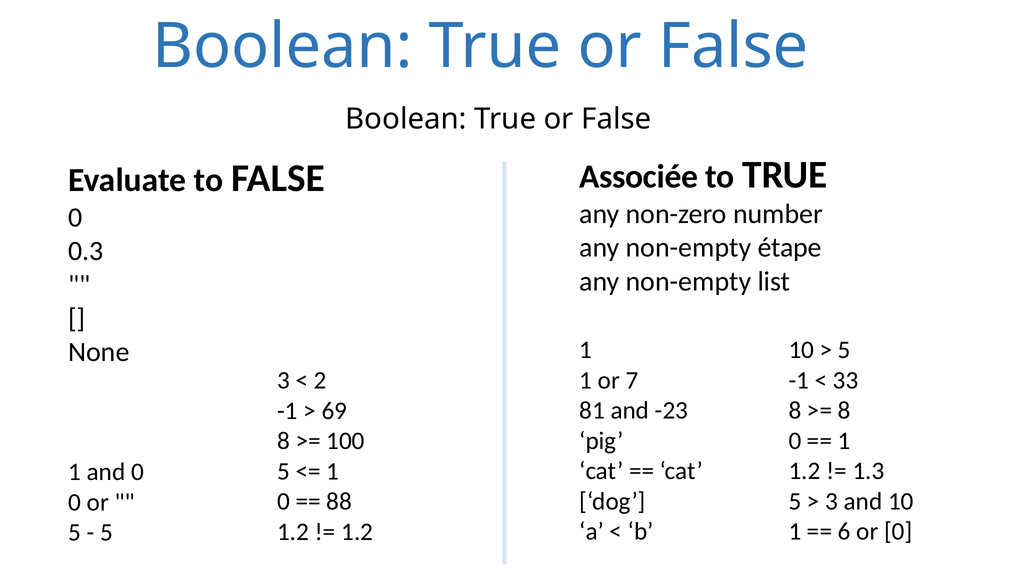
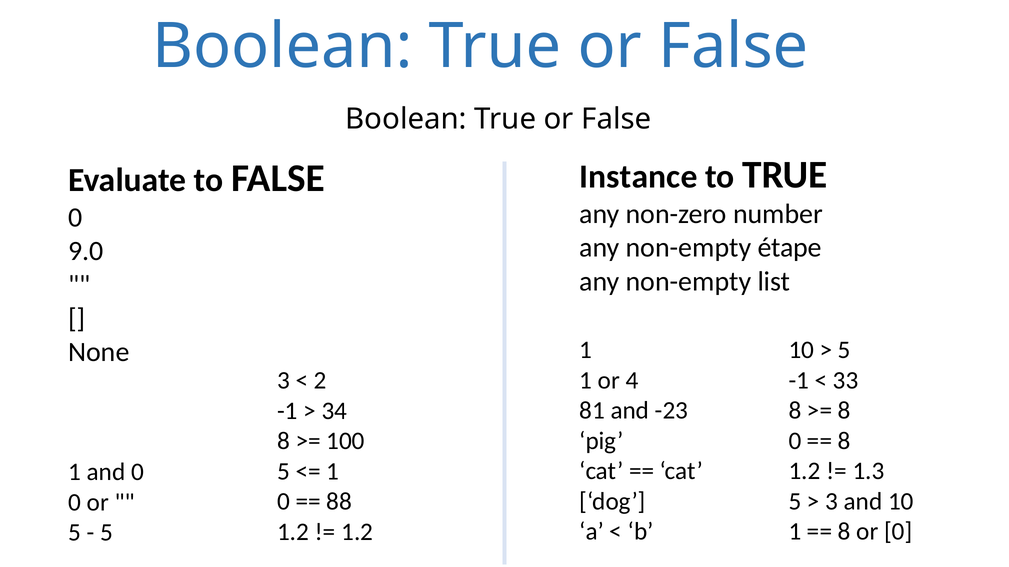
Associée: Associée -> Instance
0.3: 0.3 -> 9.0
7: 7 -> 4
69: 69 -> 34
1 at (844, 441): 1 -> 8
6 at (844, 532): 6 -> 8
